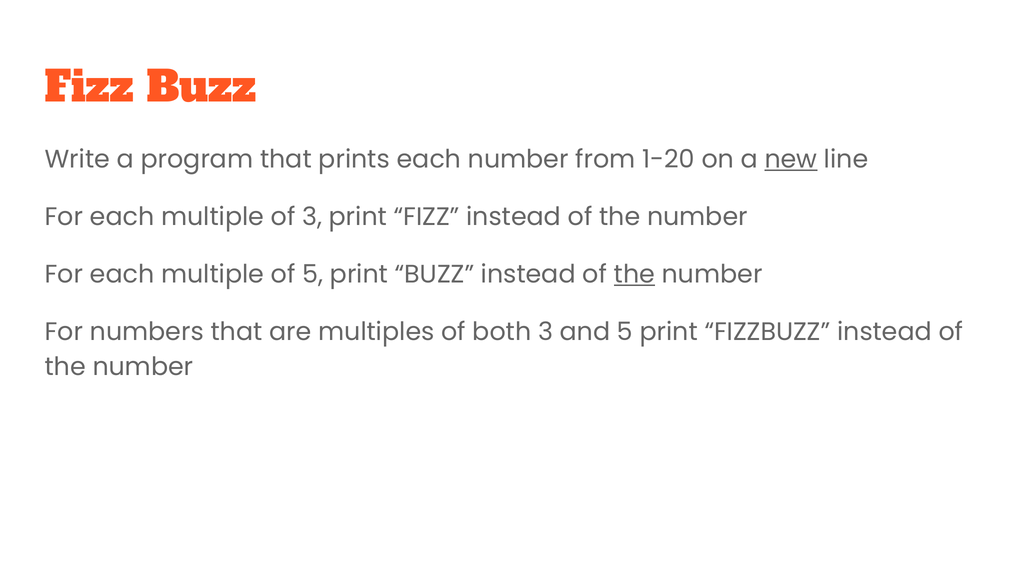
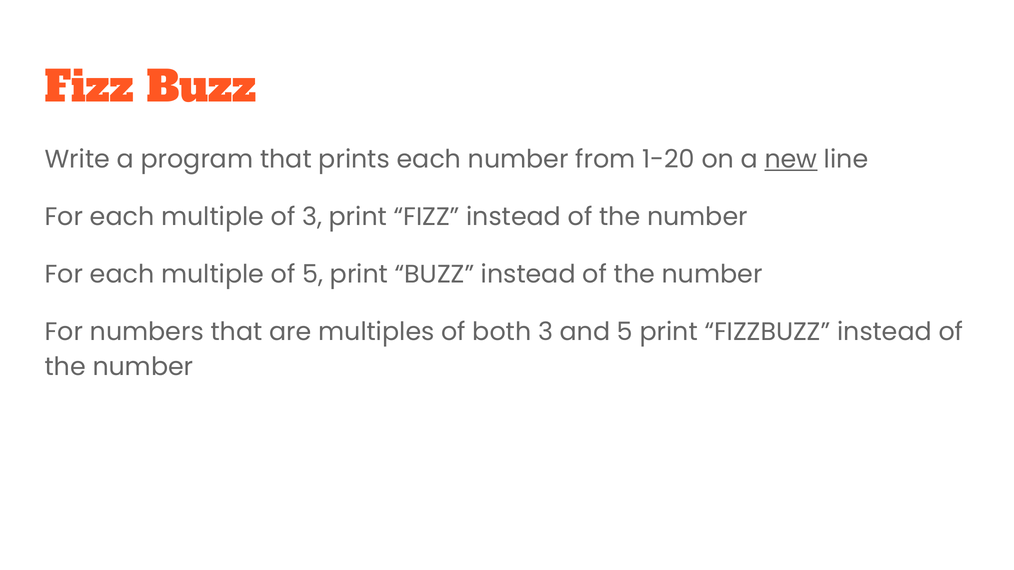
the at (634, 274) underline: present -> none
